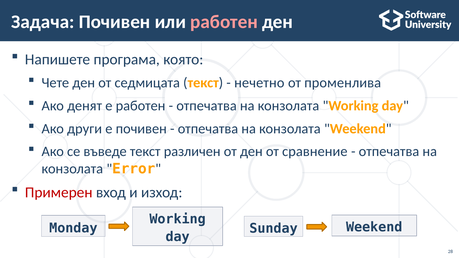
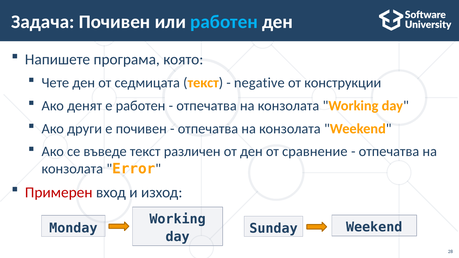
работен at (224, 22) colour: pink -> light blue
нечетно: нечетно -> negative
променлива: променлива -> конструкции
